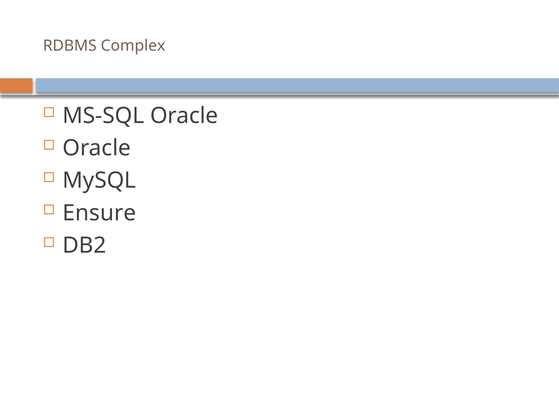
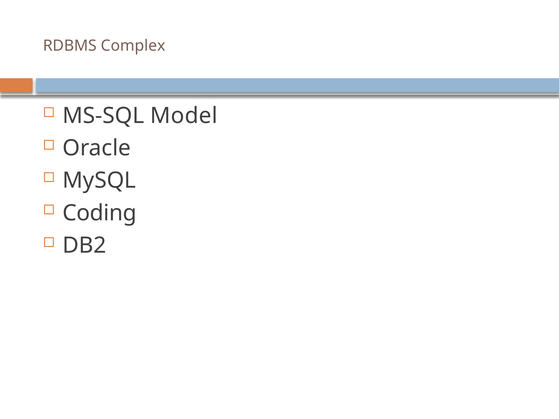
MS-SQL Oracle: Oracle -> Model
Ensure: Ensure -> Coding
